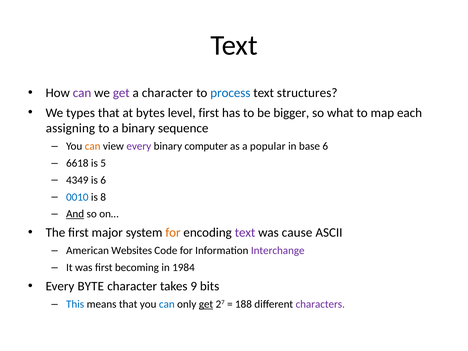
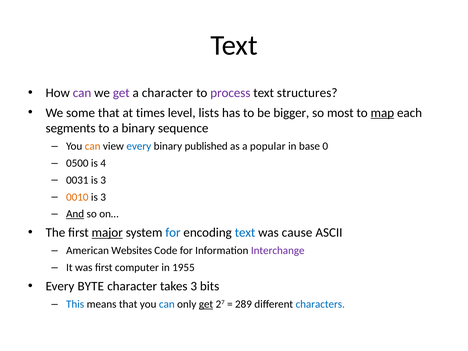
process colour: blue -> purple
types: types -> some
bytes: bytes -> times
level first: first -> lists
what: what -> most
map underline: none -> present
assigning: assigning -> segments
every at (139, 146) colour: purple -> blue
computer: computer -> published
base 6: 6 -> 0
6618: 6618 -> 0500
5: 5 -> 4
4349: 4349 -> 0031
6 at (103, 180): 6 -> 3
0010 colour: blue -> orange
8 at (103, 197): 8 -> 3
major underline: none -> present
for at (173, 233) colour: orange -> blue
text at (245, 233) colour: purple -> blue
becoming: becoming -> computer
1984: 1984 -> 1955
takes 9: 9 -> 3
188: 188 -> 289
characters colour: purple -> blue
